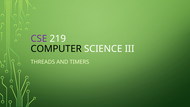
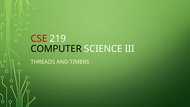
CSE colour: purple -> red
